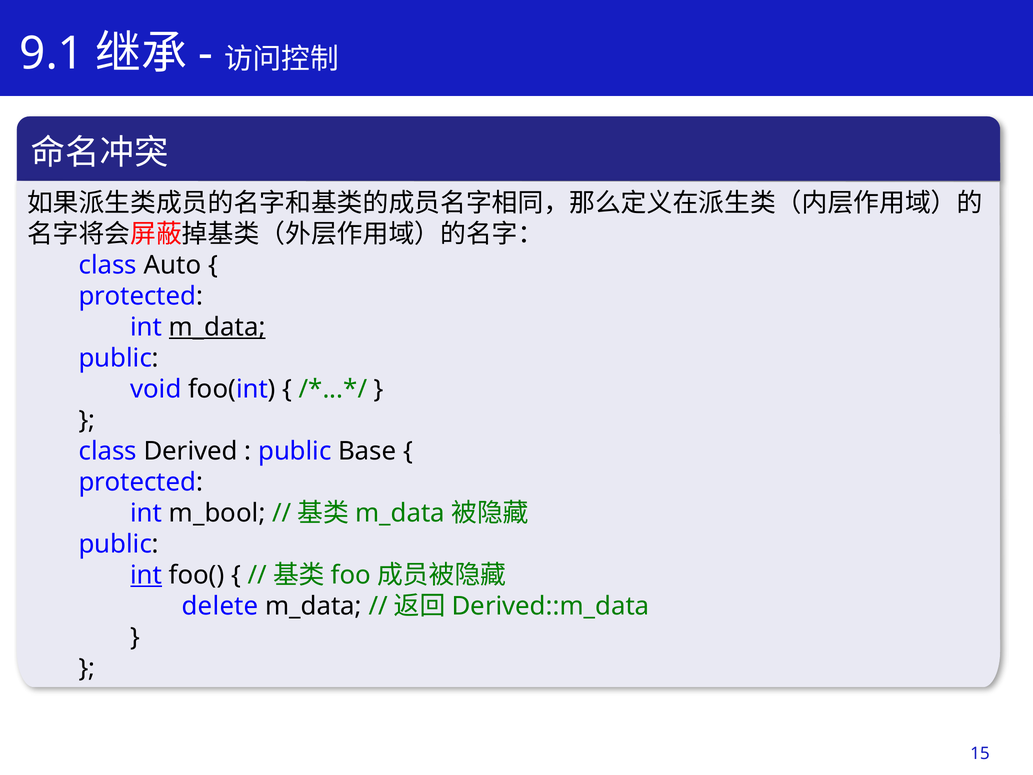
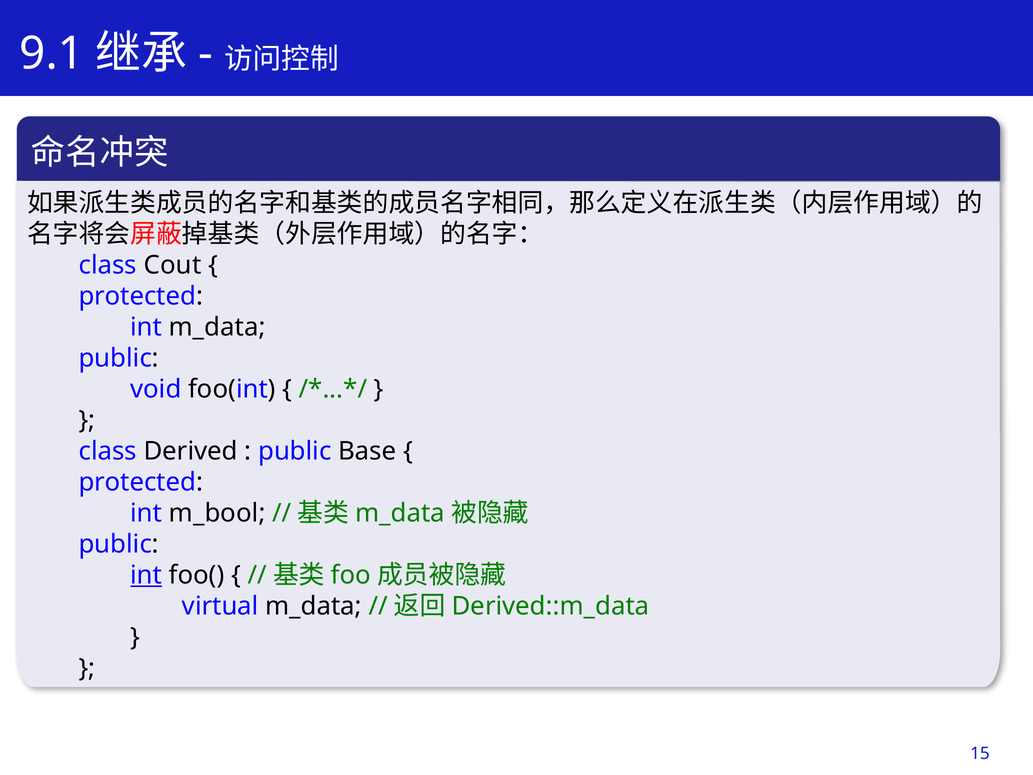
Auto: Auto -> Cout
m_data at (217, 327) underline: present -> none
delete: delete -> virtual
